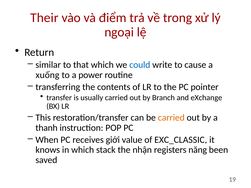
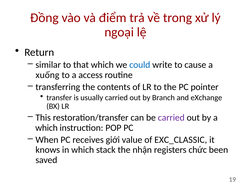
Their: Their -> Đồng
power: power -> access
carried at (171, 118) colour: orange -> purple
thanh at (47, 128): thanh -> which
năng: năng -> chức
